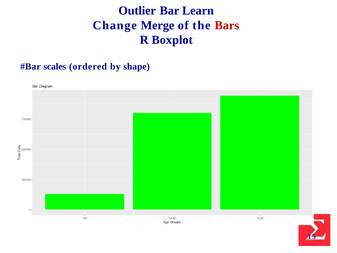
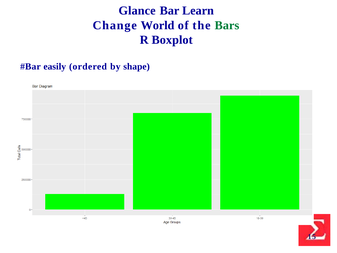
Outlier: Outlier -> Glance
Merge: Merge -> World
Bars colour: red -> green
scales: scales -> easily
